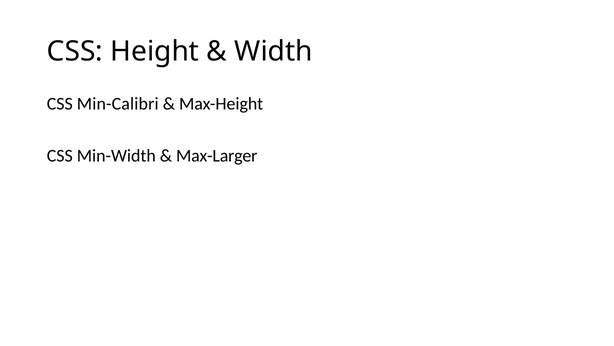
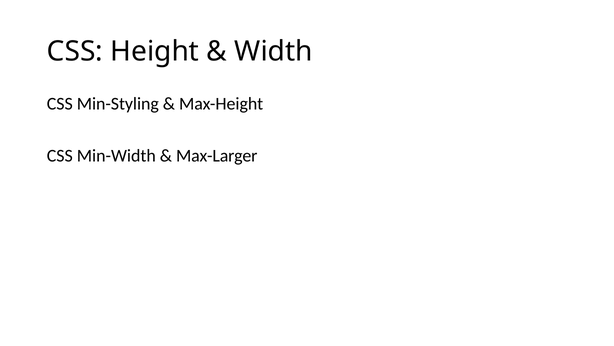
Min-Calibri: Min-Calibri -> Min-Styling
